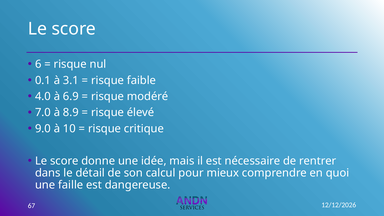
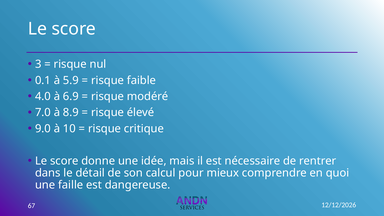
6: 6 -> 3
3.1: 3.1 -> 5.9
